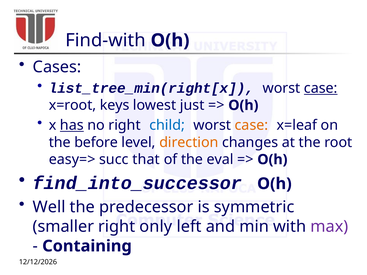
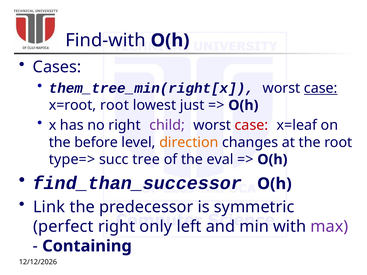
list_tree_min(right[x: list_tree_min(right[x -> them_tree_min(right[x
x=root keys: keys -> root
has underline: present -> none
child colour: blue -> purple
case at (251, 125) colour: orange -> red
easy=>: easy=> -> type=>
that: that -> tree
find_into_successor: find_into_successor -> find_than_successor
Well: Well -> Link
smaller: smaller -> perfect
